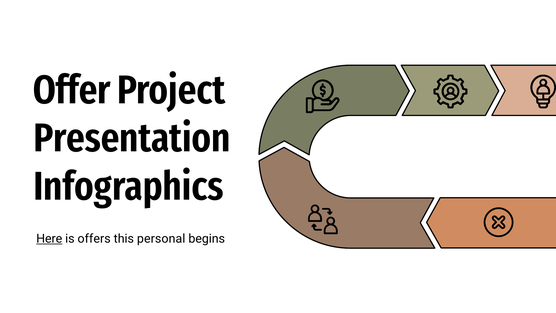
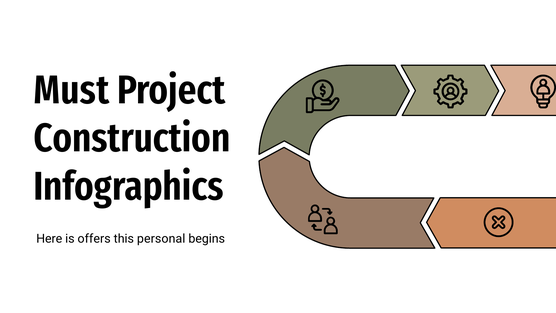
Offer: Offer -> Must
Presentation: Presentation -> Construction
Here underline: present -> none
